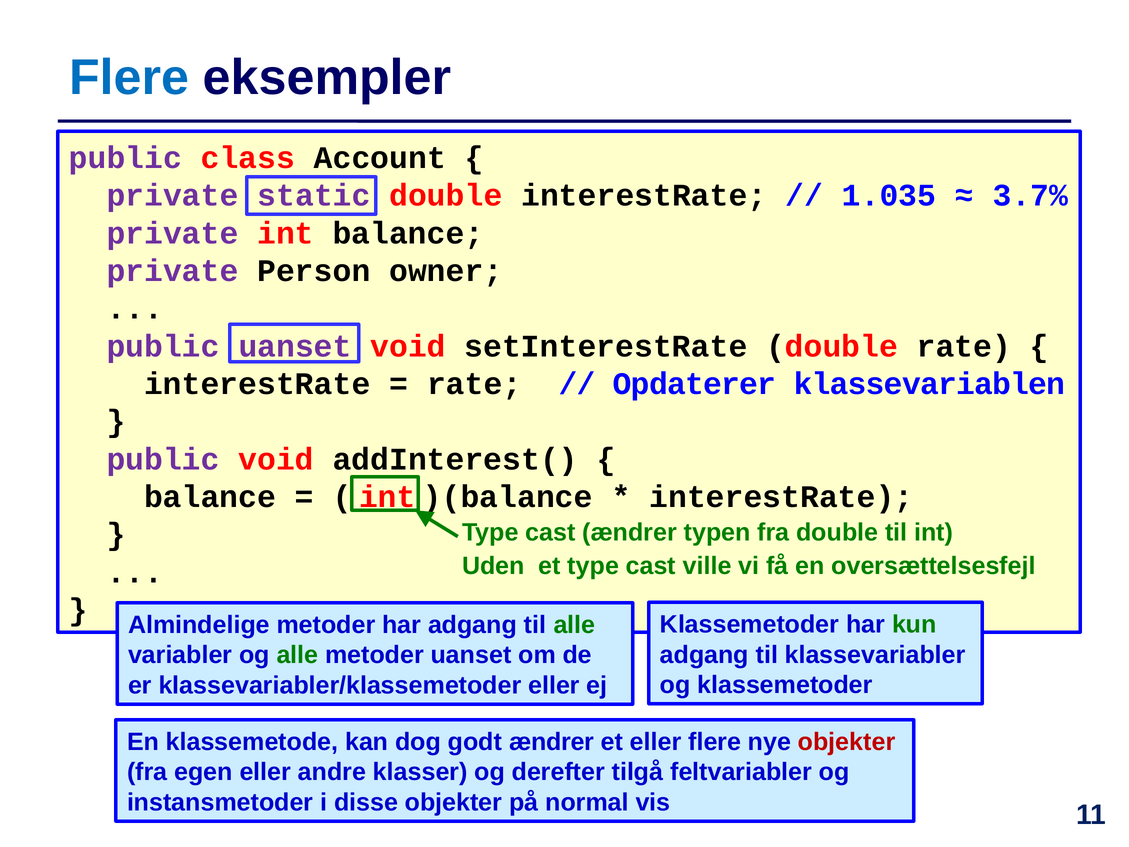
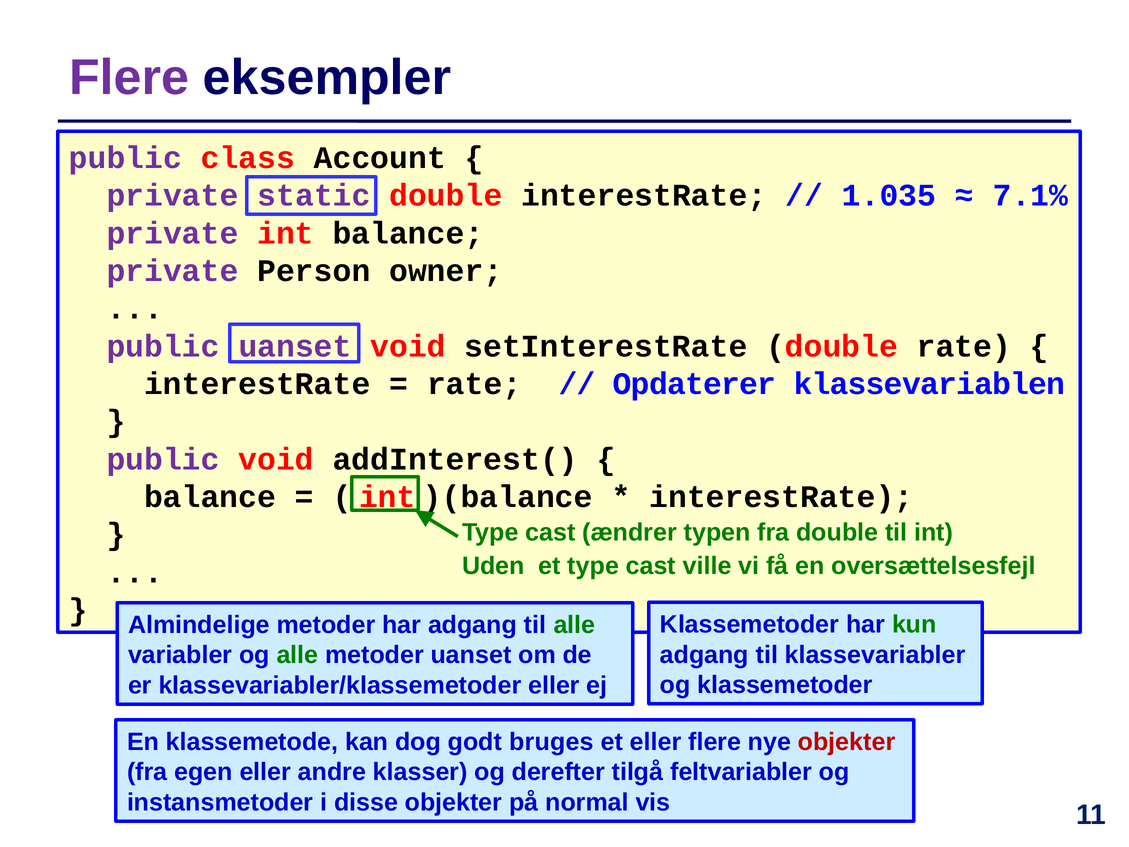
Flere at (129, 78) colour: blue -> purple
3.7%: 3.7% -> 7.1%
godt ændrer: ændrer -> bruges
